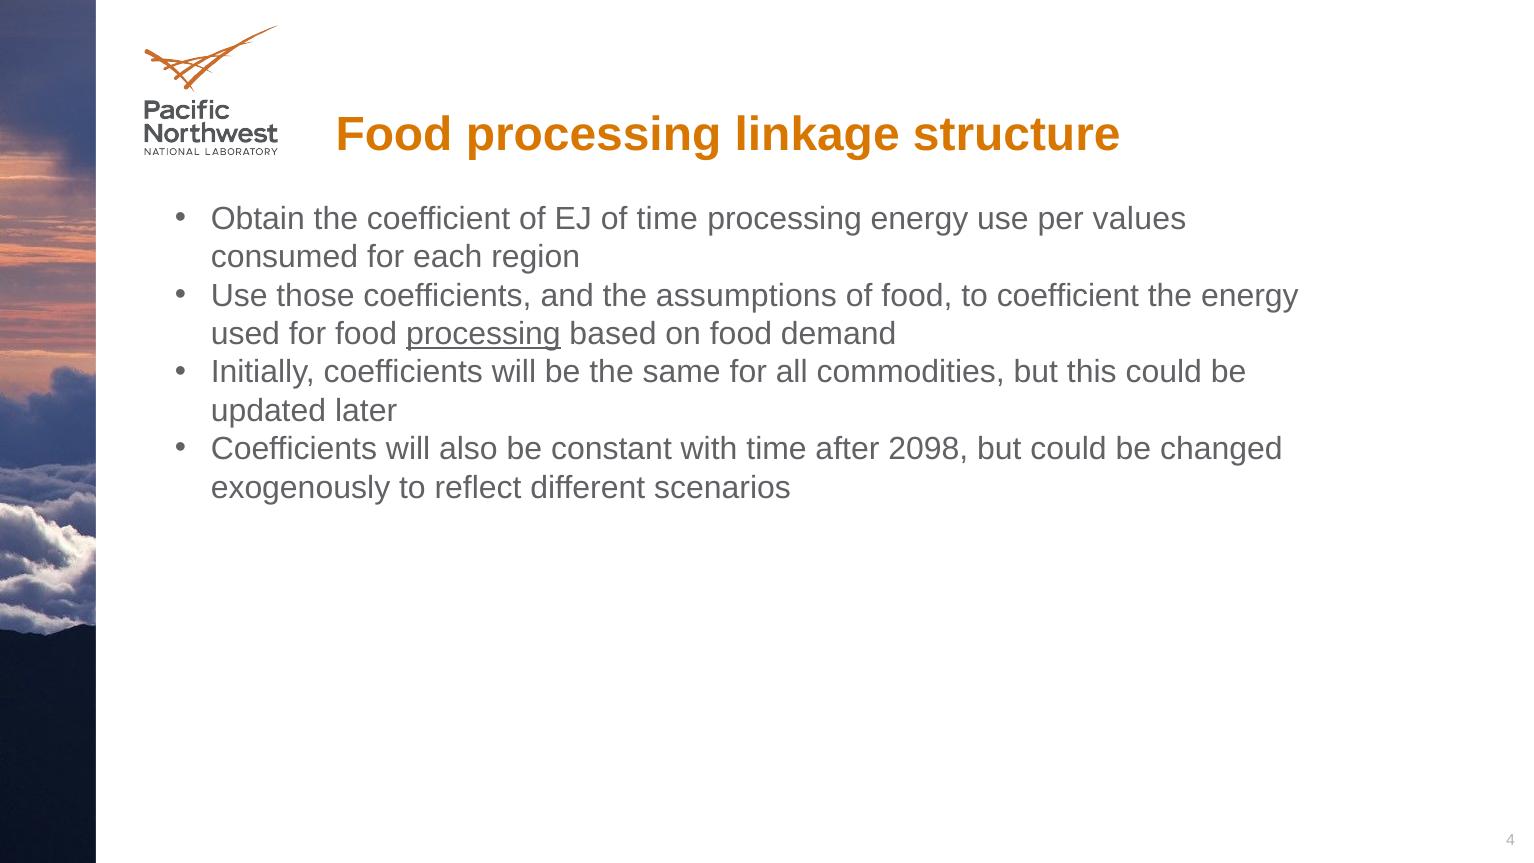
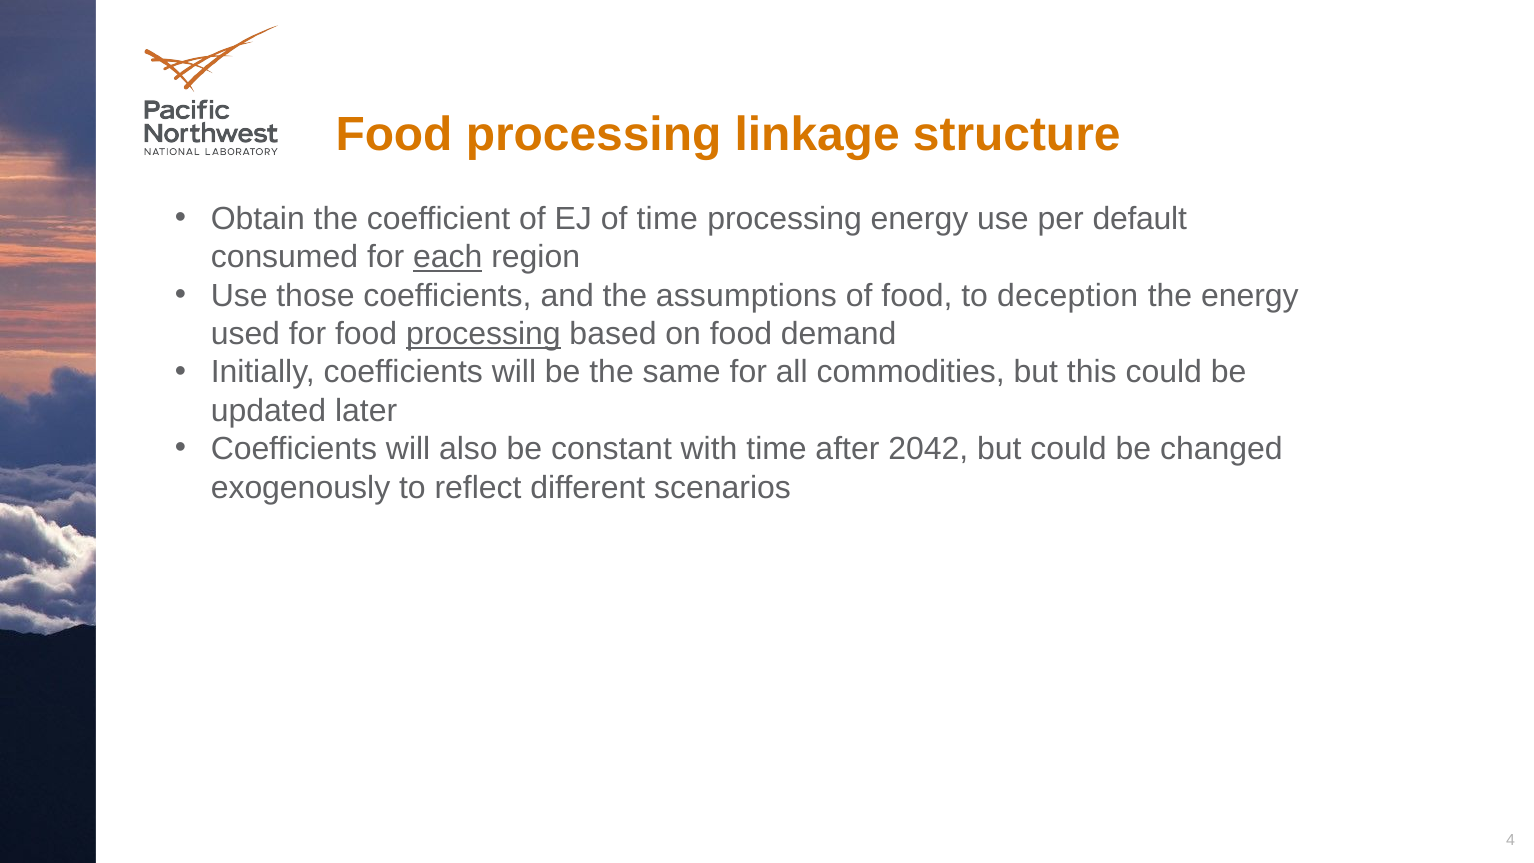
values: values -> default
each underline: none -> present
to coefficient: coefficient -> deception
2098: 2098 -> 2042
